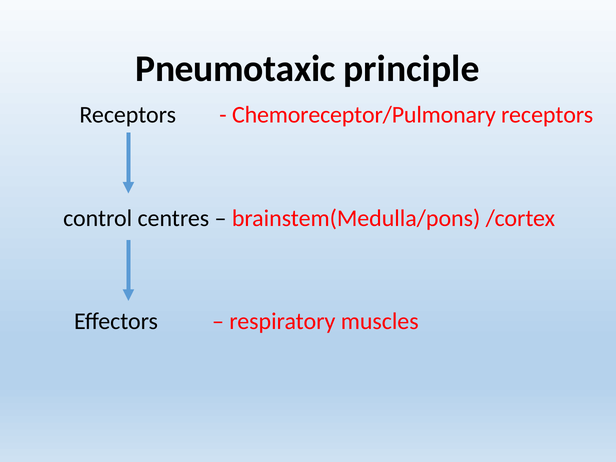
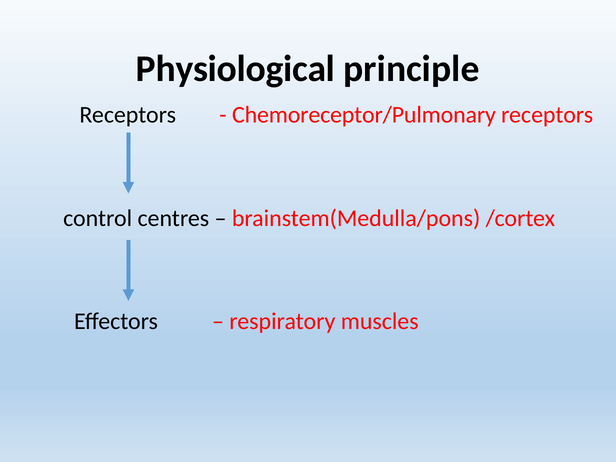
Pneumotaxic: Pneumotaxic -> Physiological
